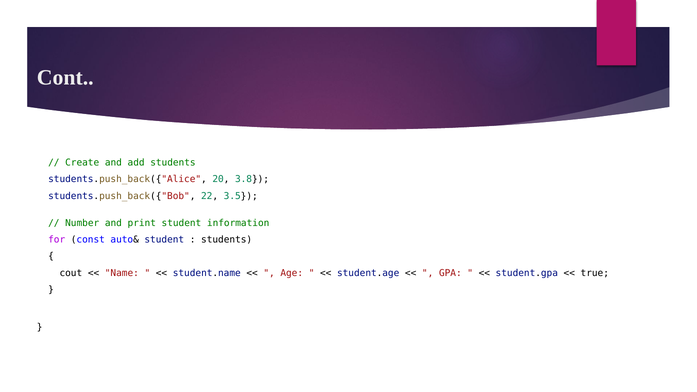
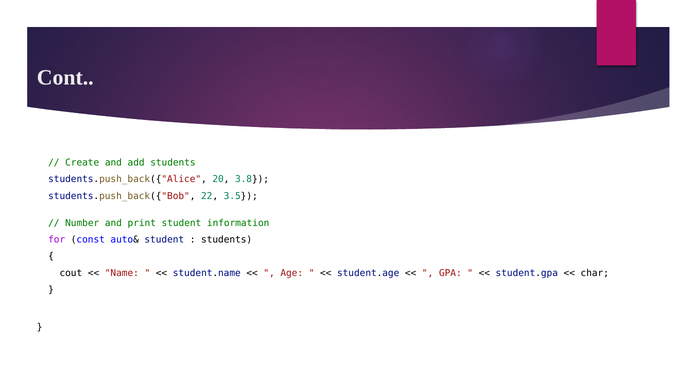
true: true -> char
